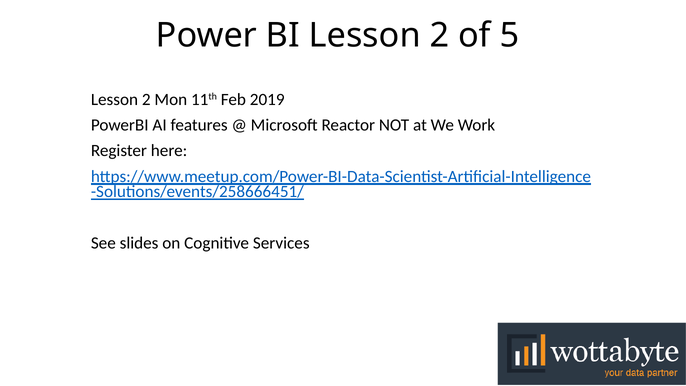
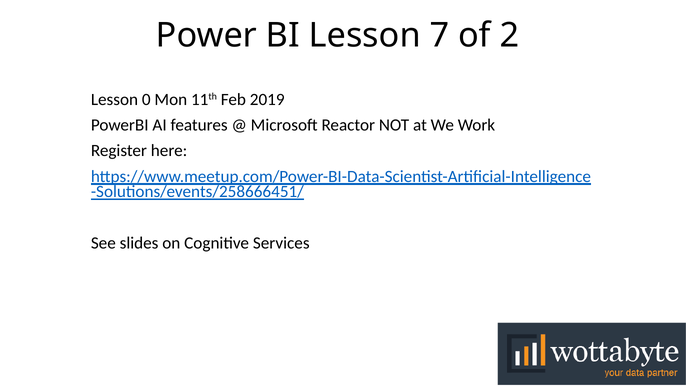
BI Lesson 2: 2 -> 7
5: 5 -> 2
2 at (146, 99): 2 -> 0
